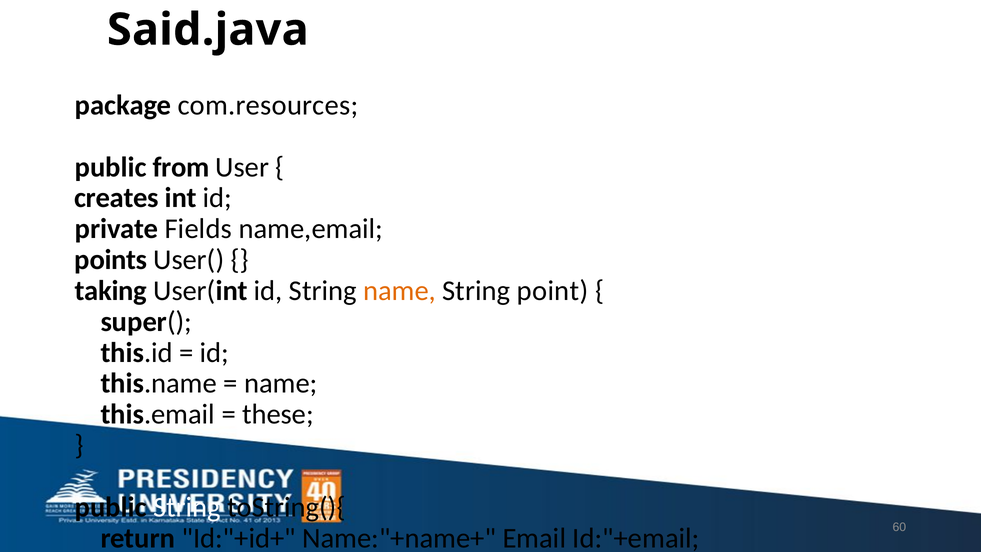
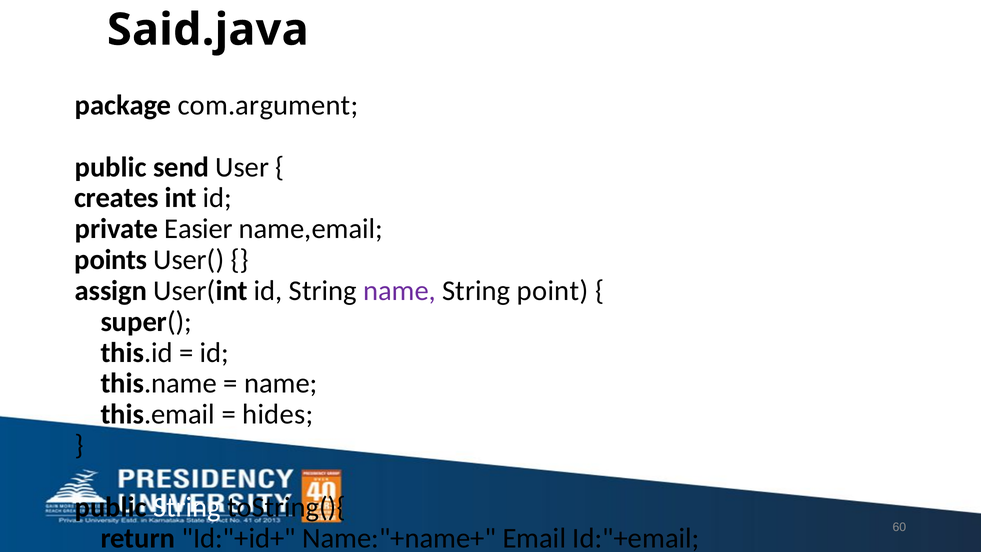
com.resources: com.resources -> com.argument
from: from -> send
Fields: Fields -> Easier
taking: taking -> assign
name at (399, 291) colour: orange -> purple
these: these -> hides
